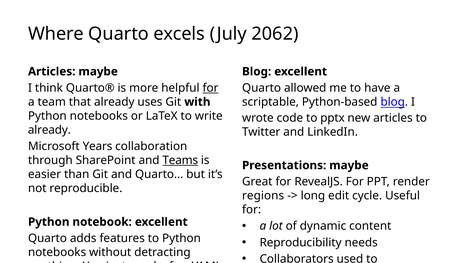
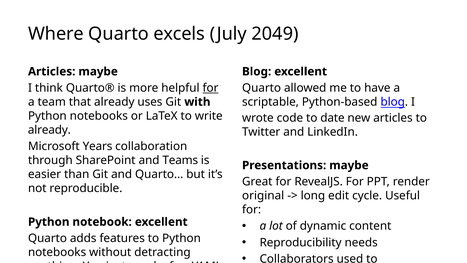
2062: 2062 -> 2049
pptx: pptx -> date
Teams underline: present -> none
regions: regions -> original
